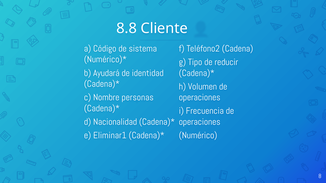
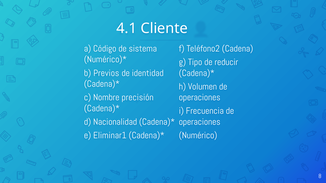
8.8: 8.8 -> 4.1
Ayudará: Ayudará -> Previos
personas: personas -> precisión
